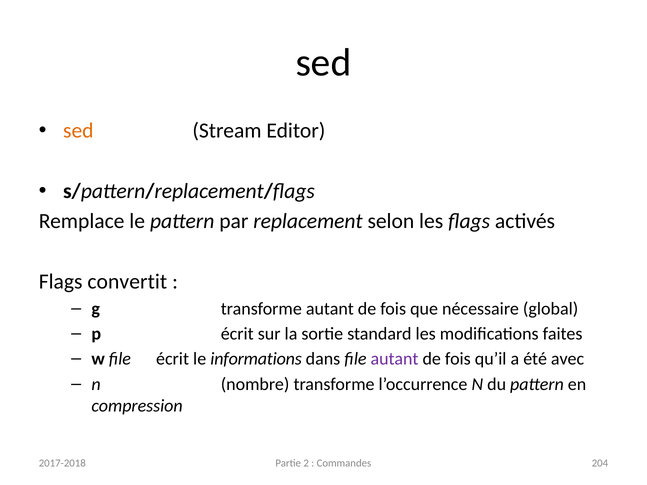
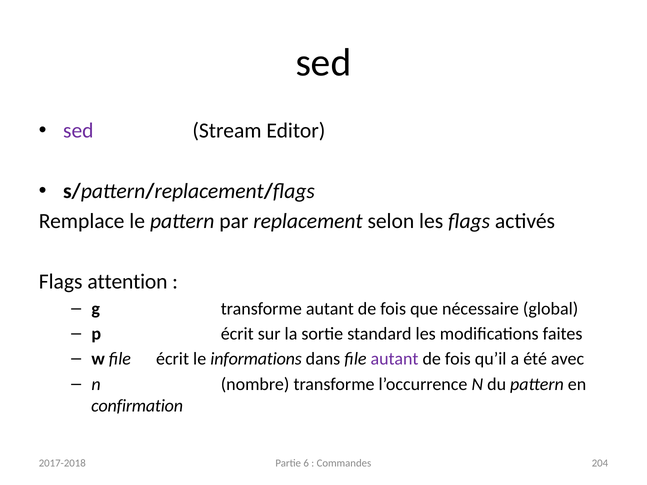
sed at (78, 131) colour: orange -> purple
convertit: convertit -> attention
compression: compression -> confirmation
2: 2 -> 6
